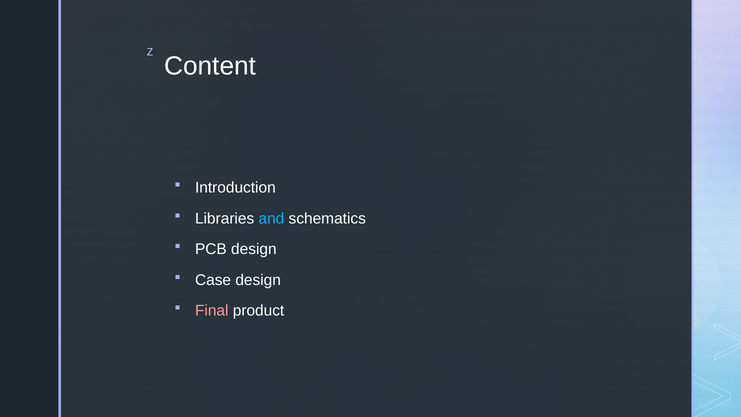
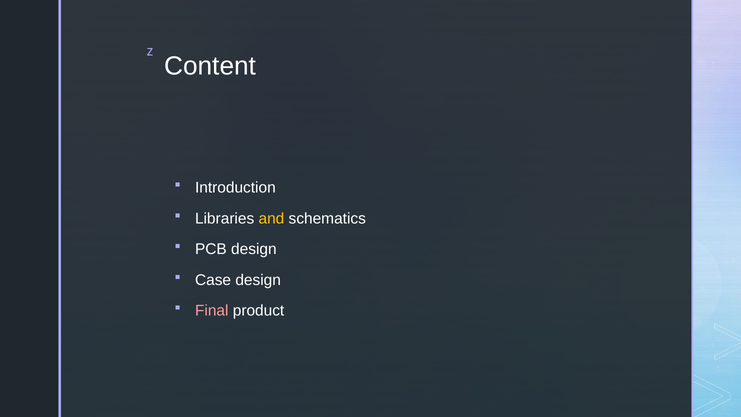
and colour: light blue -> yellow
